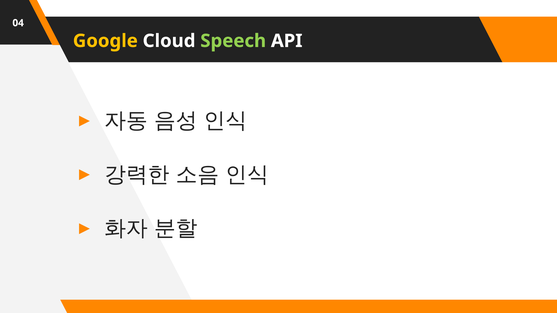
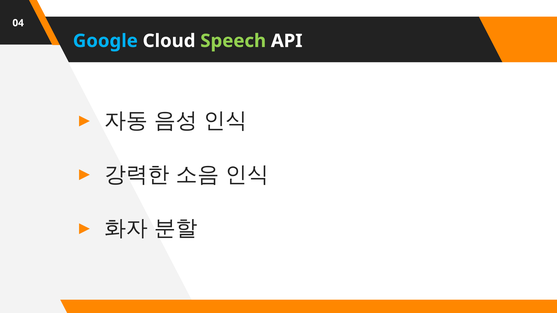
Google colour: yellow -> light blue
